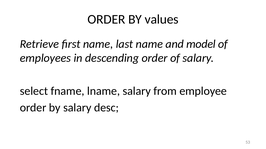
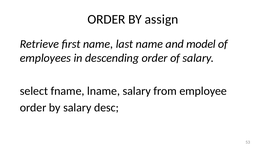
values: values -> assign
